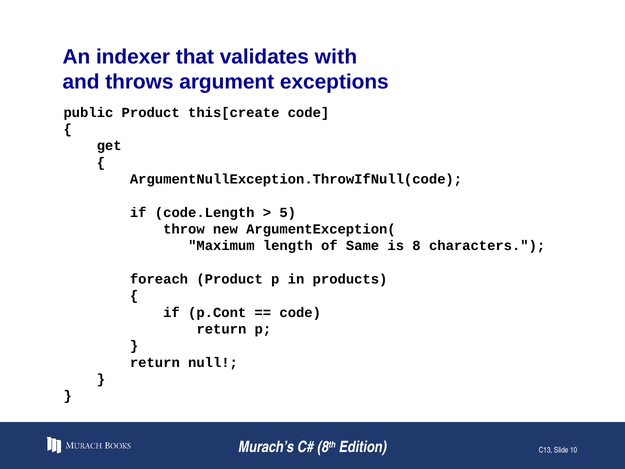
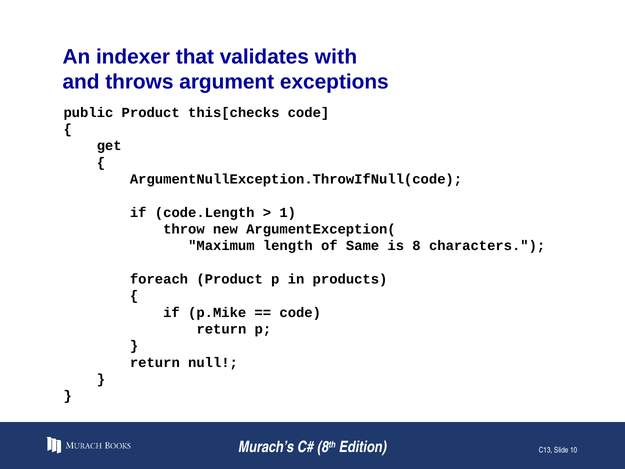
this[create: this[create -> this[checks
5: 5 -> 1
p.Cont: p.Cont -> p.Mike
